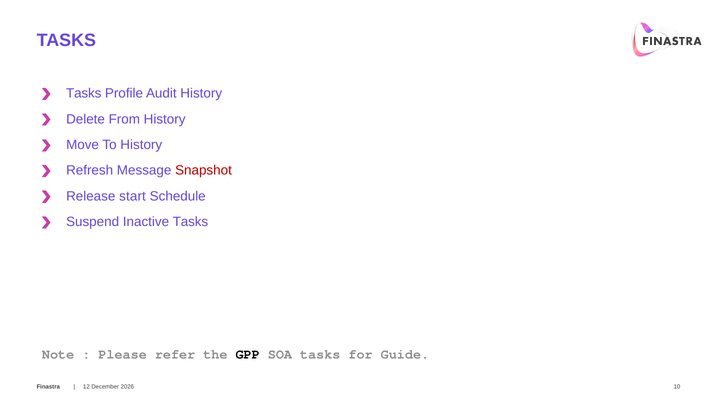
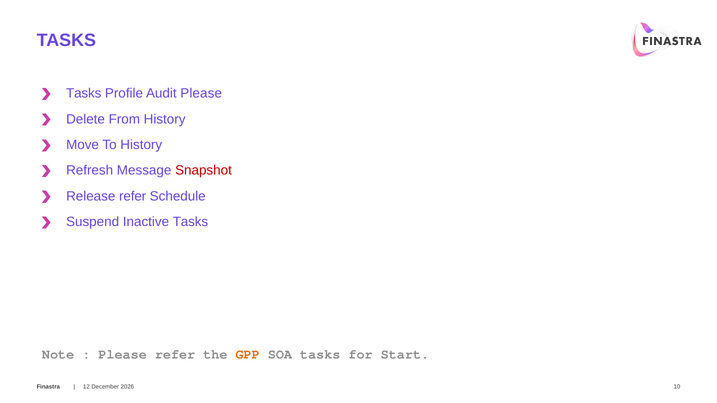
Audit History: History -> Please
Release start: start -> refer
GPP colour: black -> orange
Guide: Guide -> Start
